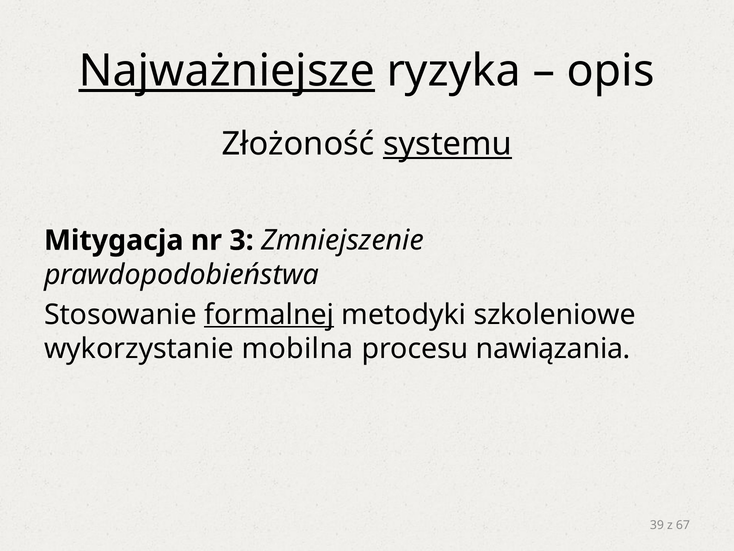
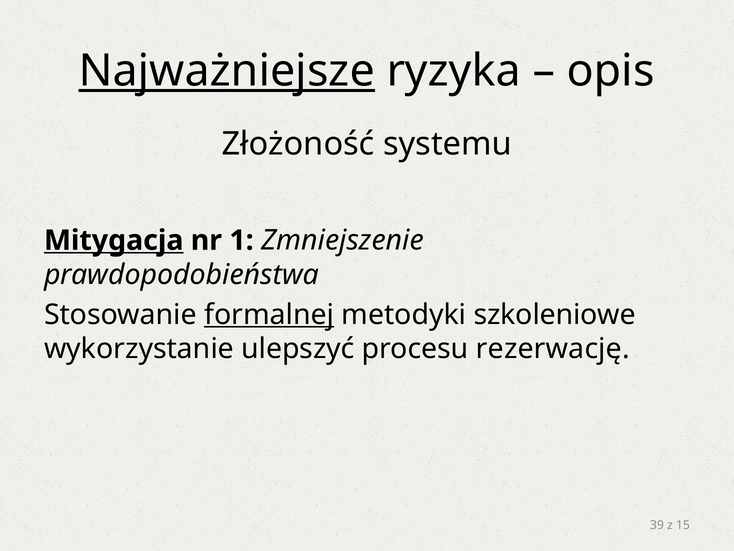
systemu underline: present -> none
Mitygacja underline: none -> present
3: 3 -> 1
mobilna: mobilna -> ulepszyć
nawiązania: nawiązania -> rezerwację
67: 67 -> 15
